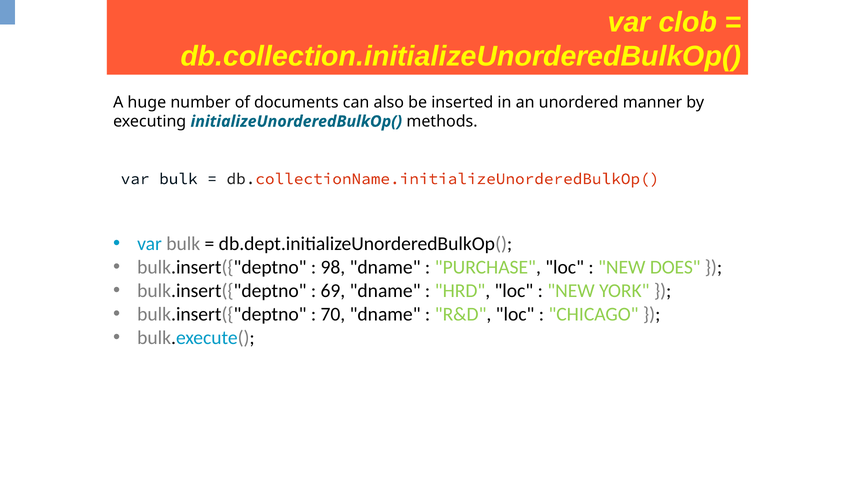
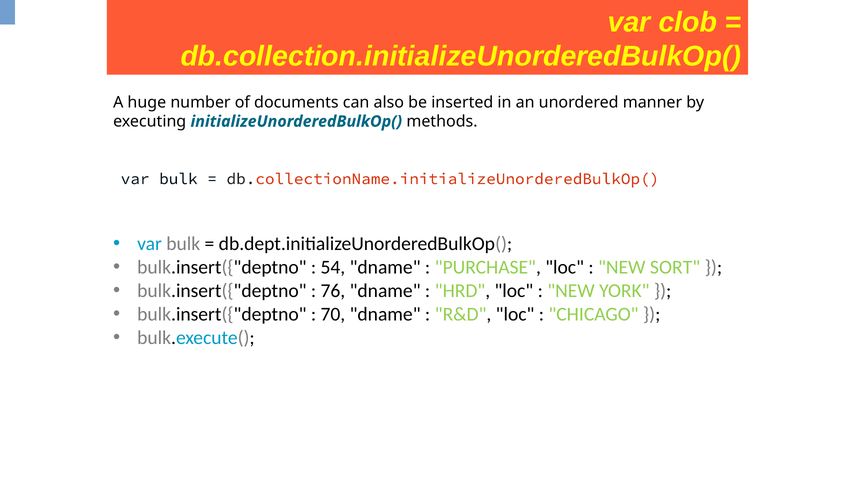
98: 98 -> 54
DOES: DOES -> SORT
69: 69 -> 76
